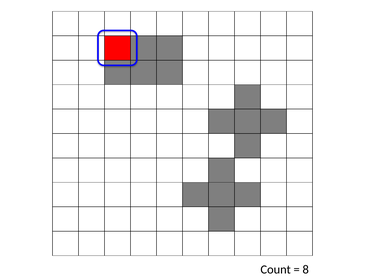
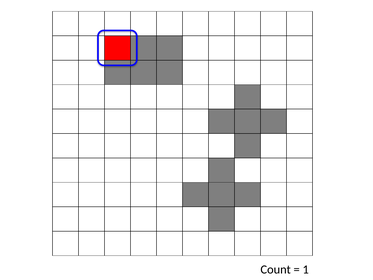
8: 8 -> 1
